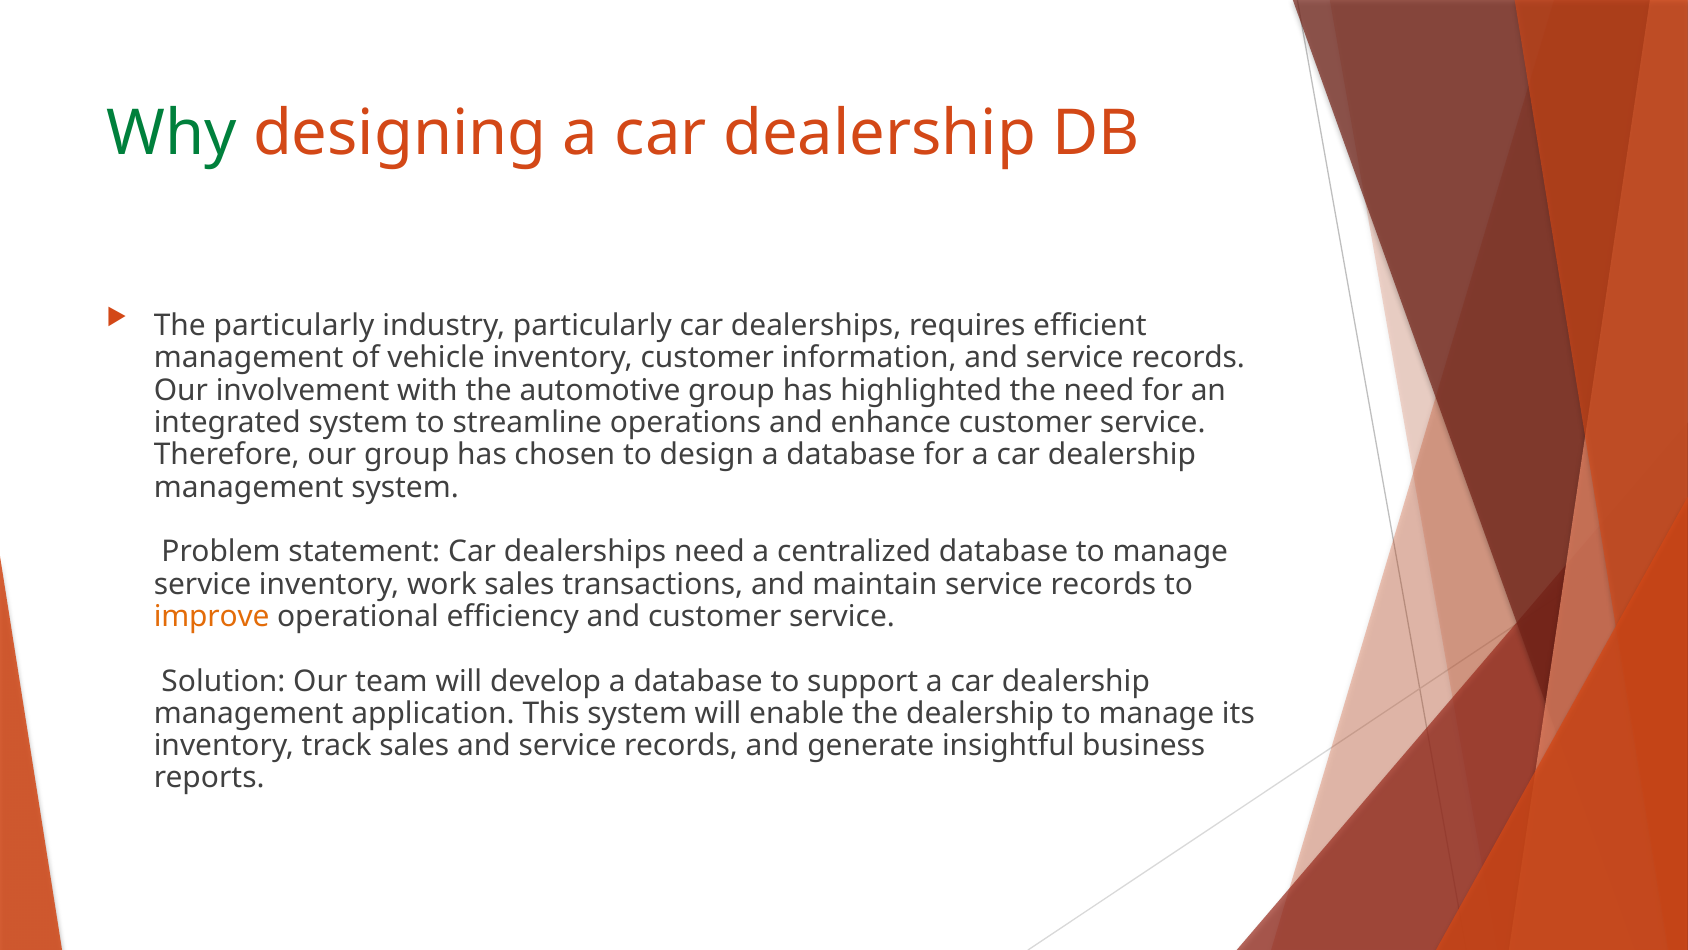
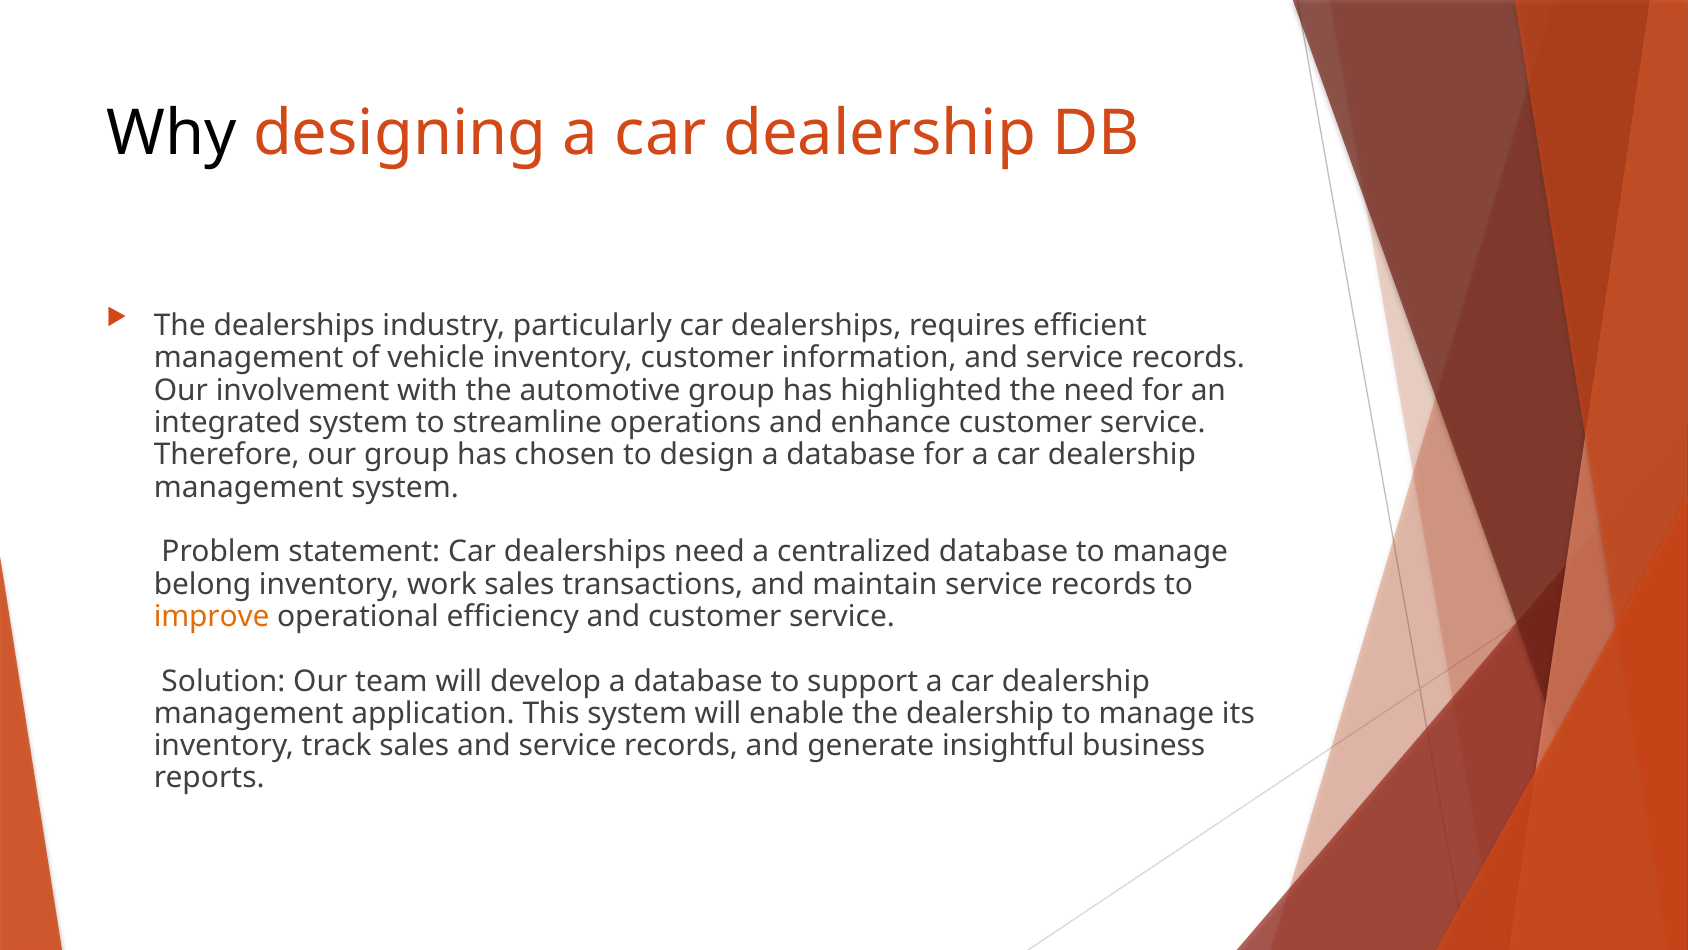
Why colour: green -> black
The particularly: particularly -> dealerships
service at (203, 584): service -> belong
